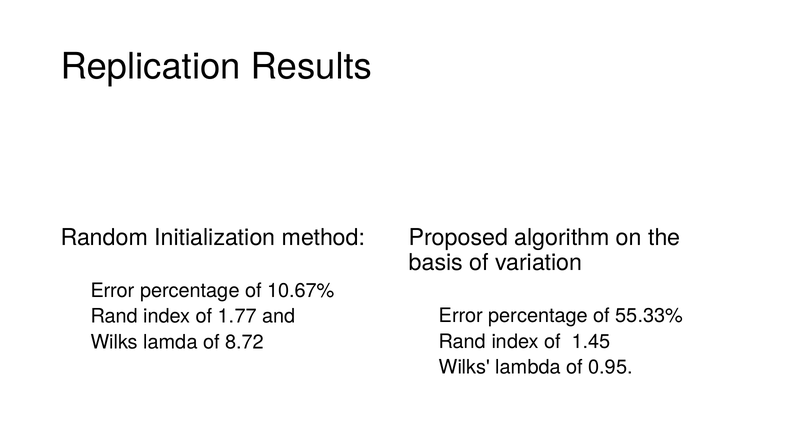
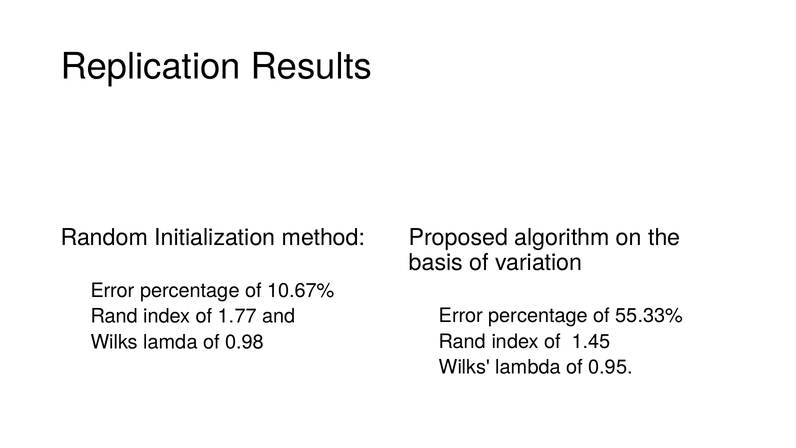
8.72: 8.72 -> 0.98
